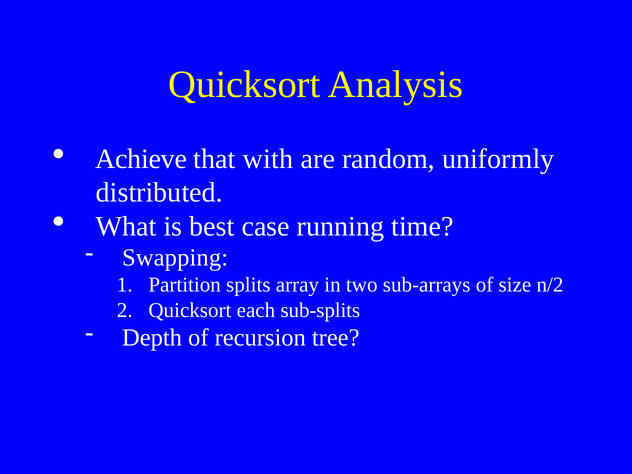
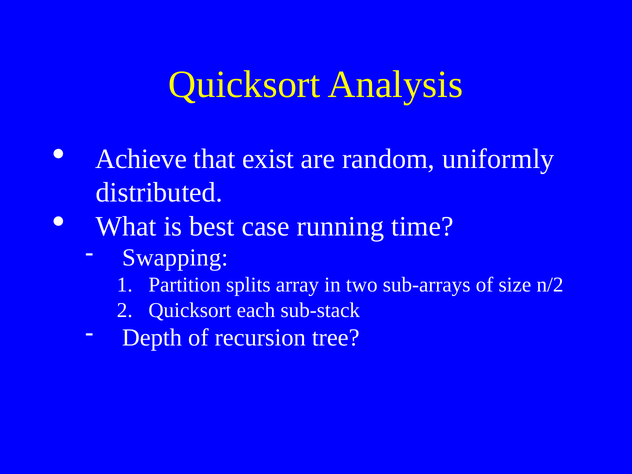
with: with -> exist
sub-splits: sub-splits -> sub-stack
